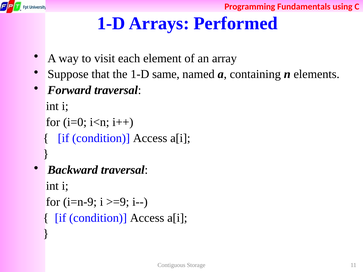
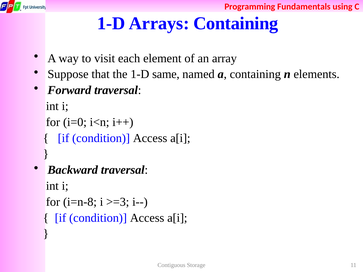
Arrays Performed: Performed -> Containing
i=n-9: i=n-9 -> i=n-8
>=9: >=9 -> >=3
